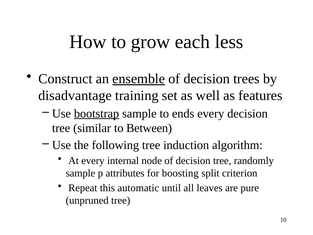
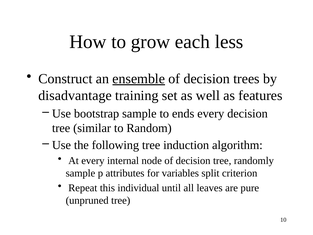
bootstrap underline: present -> none
Between: Between -> Random
boosting: boosting -> variables
automatic: automatic -> individual
